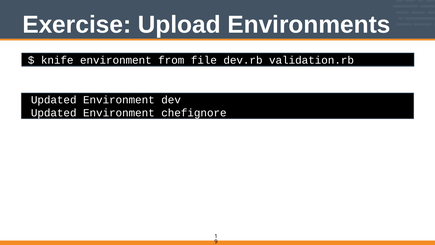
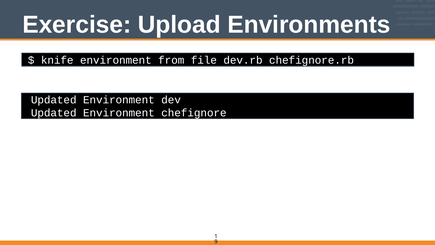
validation.rb: validation.rb -> chefignore.rb
